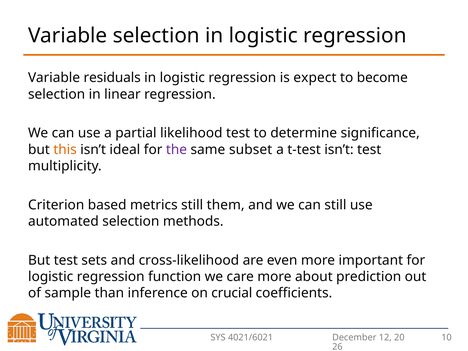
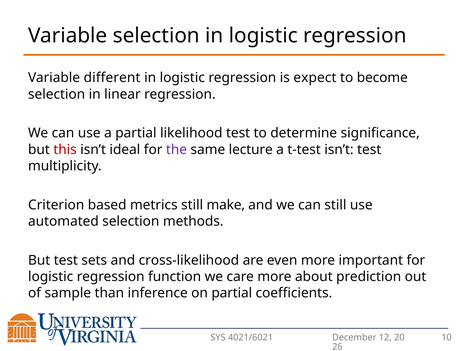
residuals: residuals -> different
this colour: orange -> red
subset: subset -> lecture
them: them -> make
on crucial: crucial -> partial
